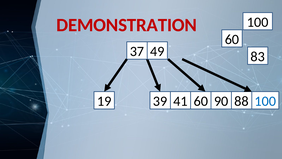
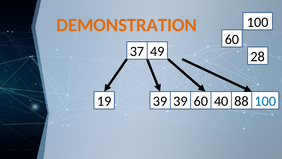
DEMONSTRATION colour: red -> orange
83: 83 -> 28
39 41: 41 -> 39
90: 90 -> 40
